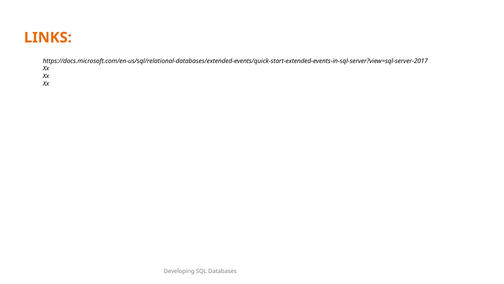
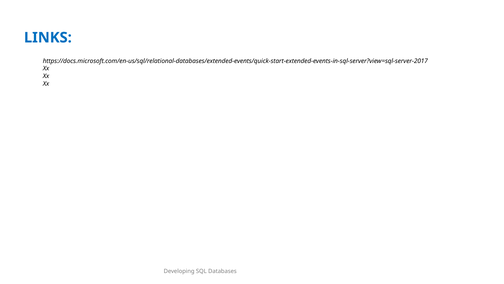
LINKS colour: orange -> blue
